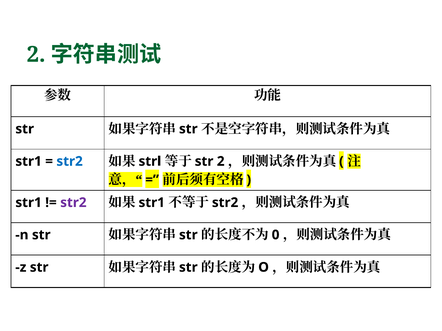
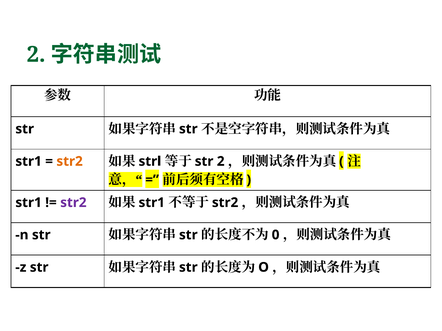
str2 at (70, 162) colour: blue -> orange
